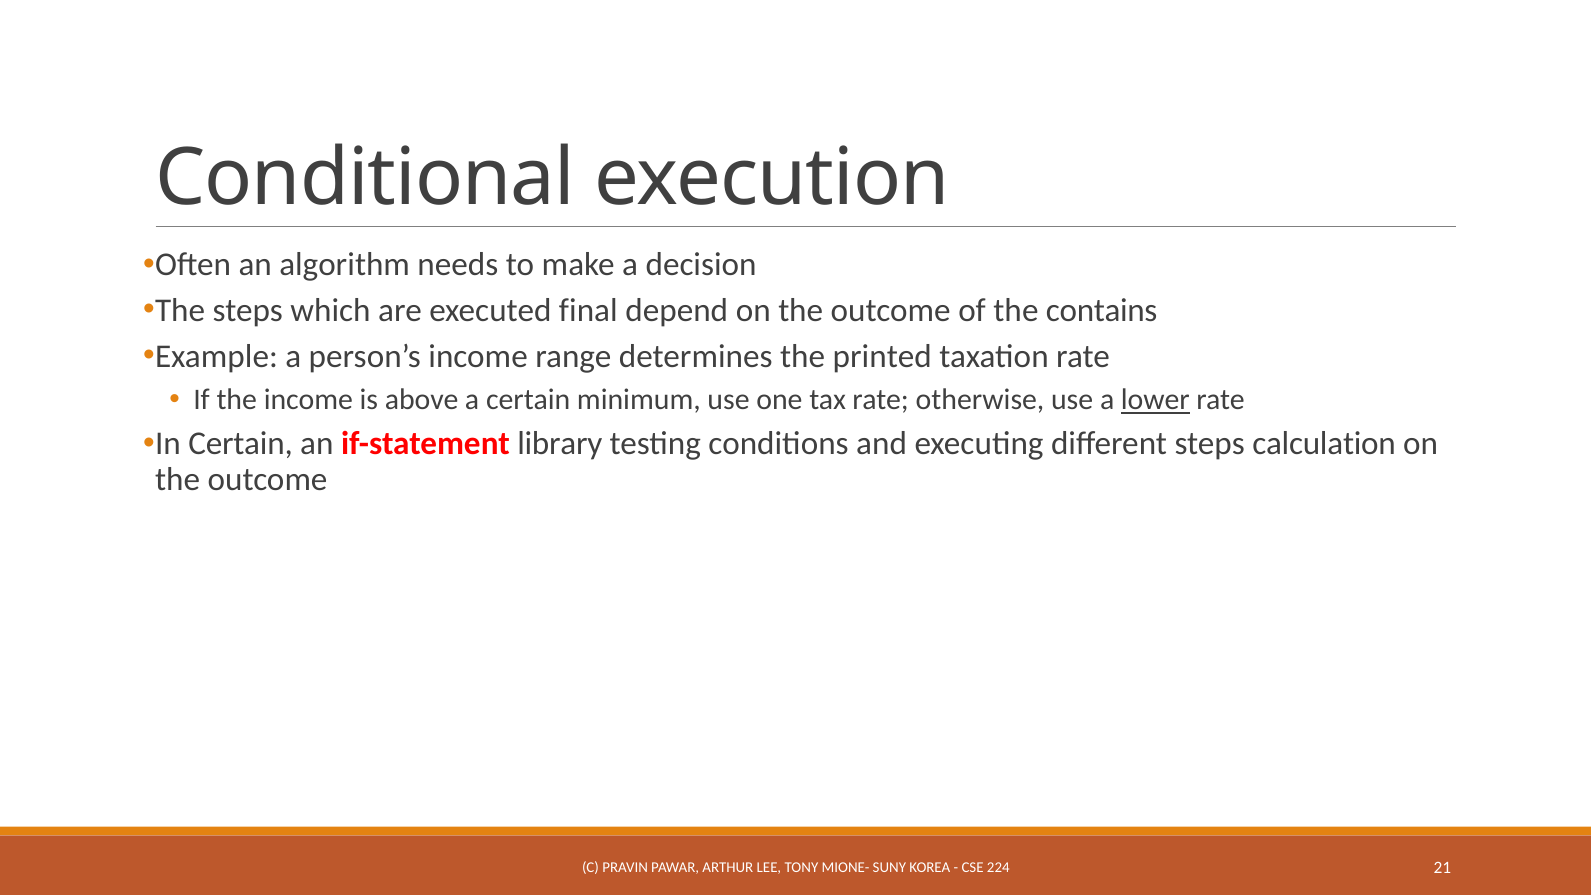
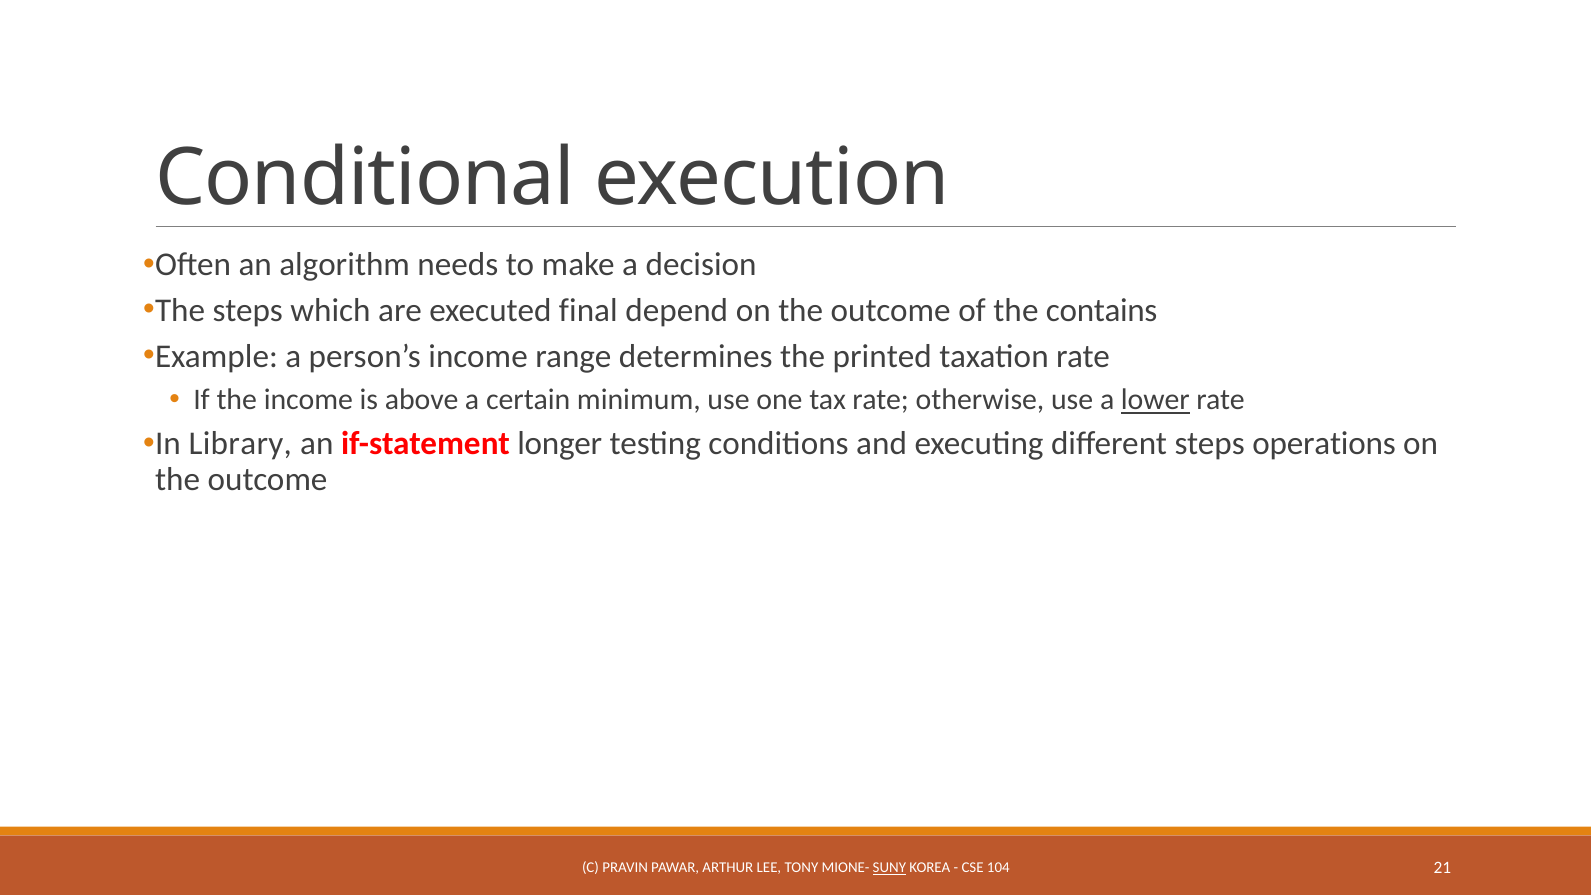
In Certain: Certain -> Library
library: library -> longer
calculation: calculation -> operations
SUNY underline: none -> present
224: 224 -> 104
